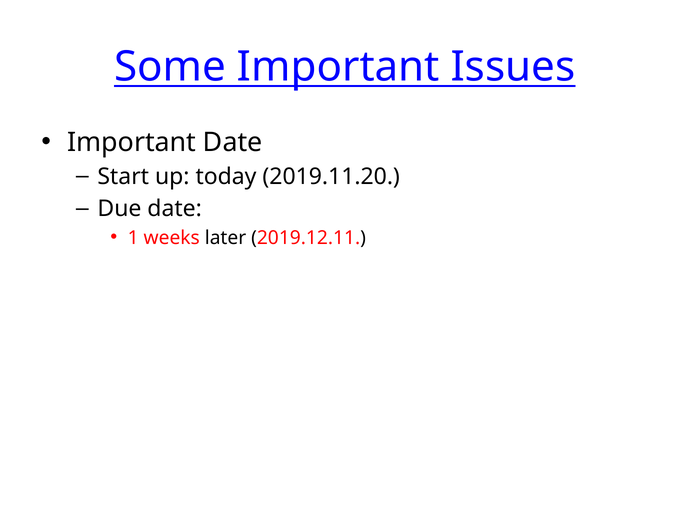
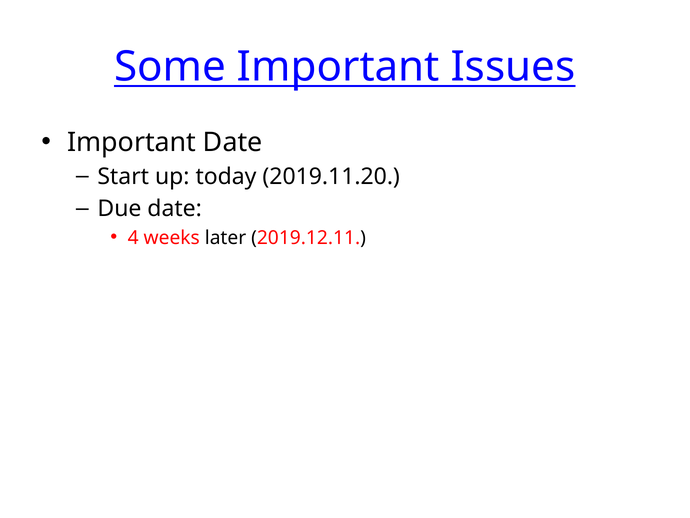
1: 1 -> 4
